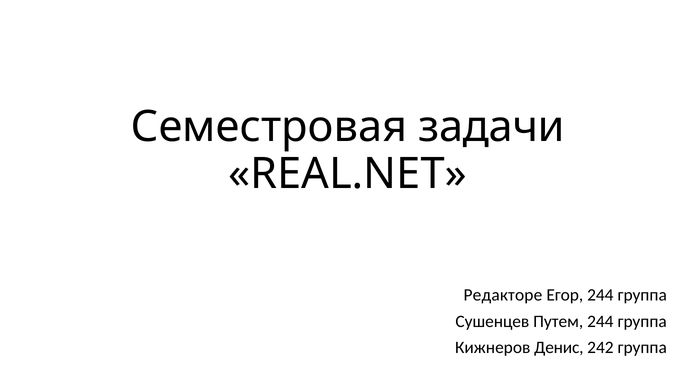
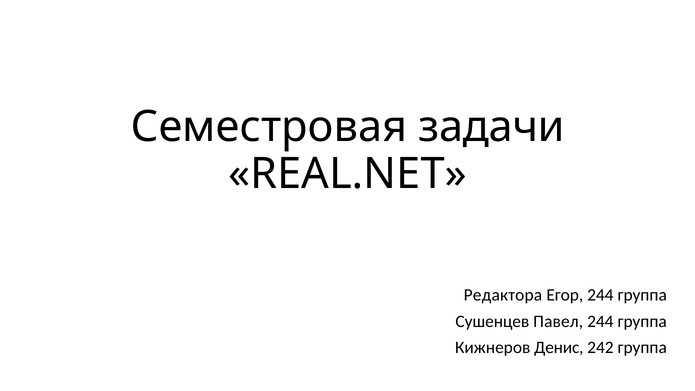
Редакторе: Редакторе -> Редактора
Путем: Путем -> Павел
